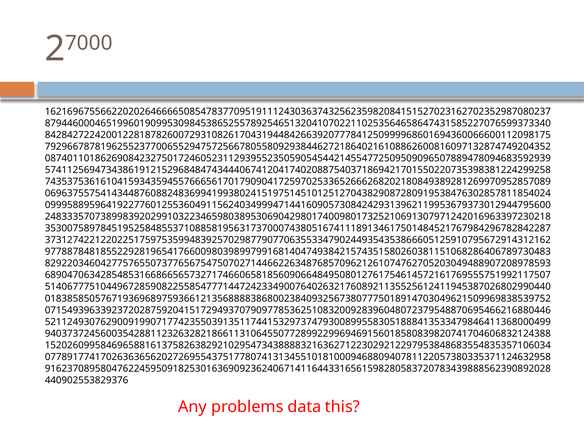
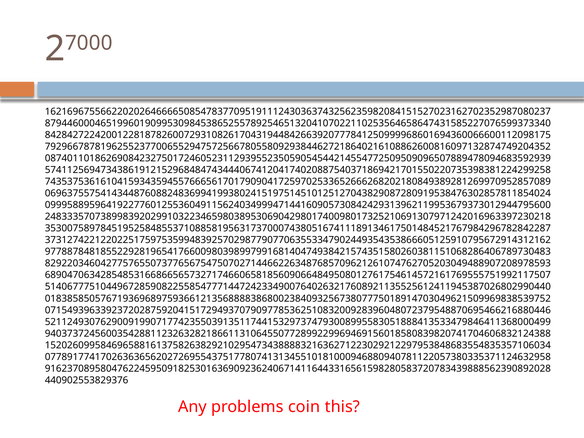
data: data -> coin
